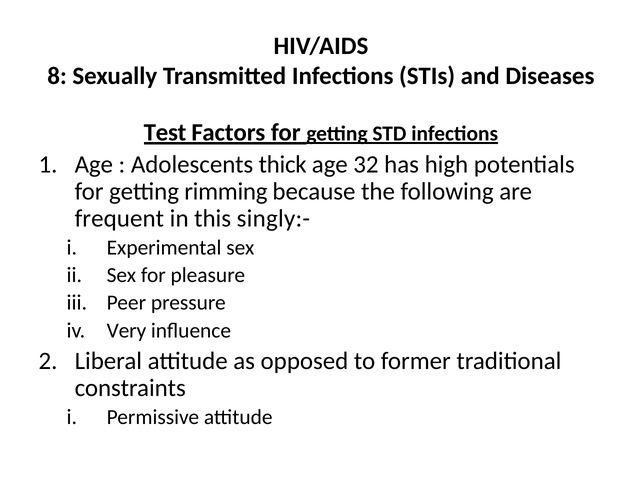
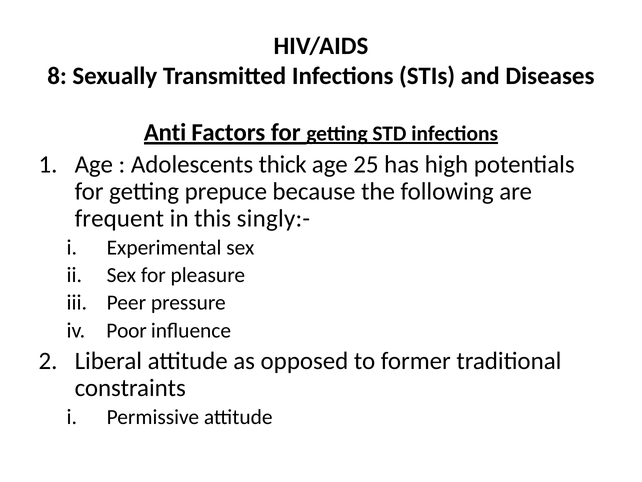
Test: Test -> Anti
32: 32 -> 25
rimming: rimming -> prepuce
Very: Very -> Poor
